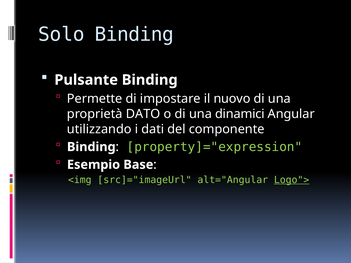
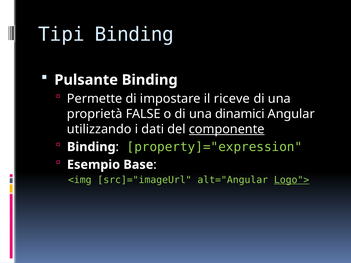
Solo: Solo -> Tipi
nuovo: nuovo -> riceve
DATO: DATO -> FALSE
componente underline: none -> present
